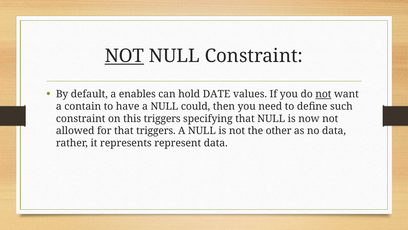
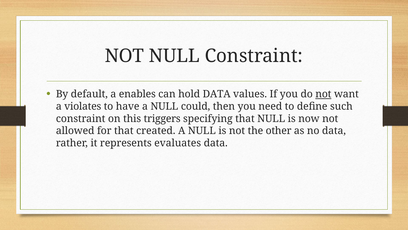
NOT at (124, 56) underline: present -> none
hold DATE: DATE -> DATA
contain: contain -> violates
that triggers: triggers -> created
represent: represent -> evaluates
